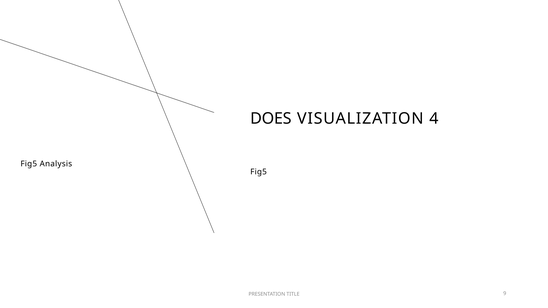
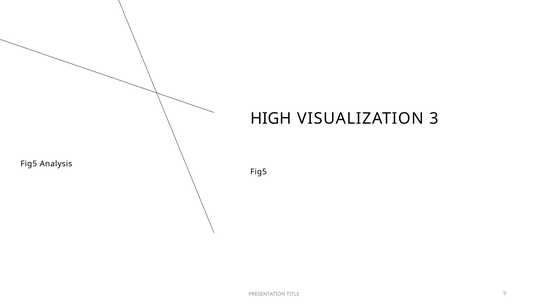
DOES: DOES -> HIGH
4: 4 -> 3
